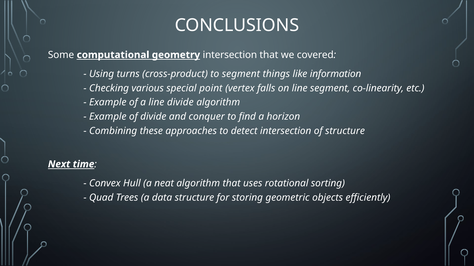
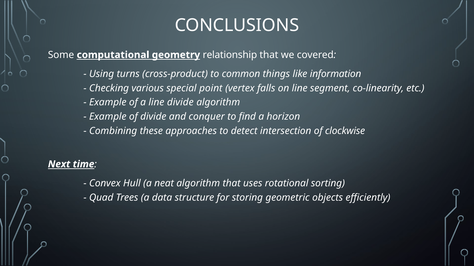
geometry intersection: intersection -> relationship
to segment: segment -> common
of structure: structure -> clockwise
